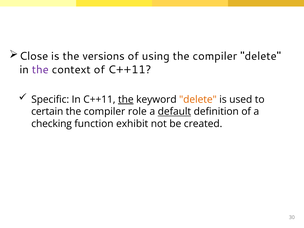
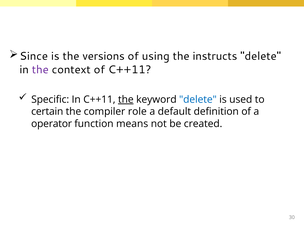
Close: Close -> Since
using the compiler: compiler -> instructs
delete at (198, 99) colour: orange -> blue
default underline: present -> none
checking: checking -> operator
exhibit: exhibit -> means
